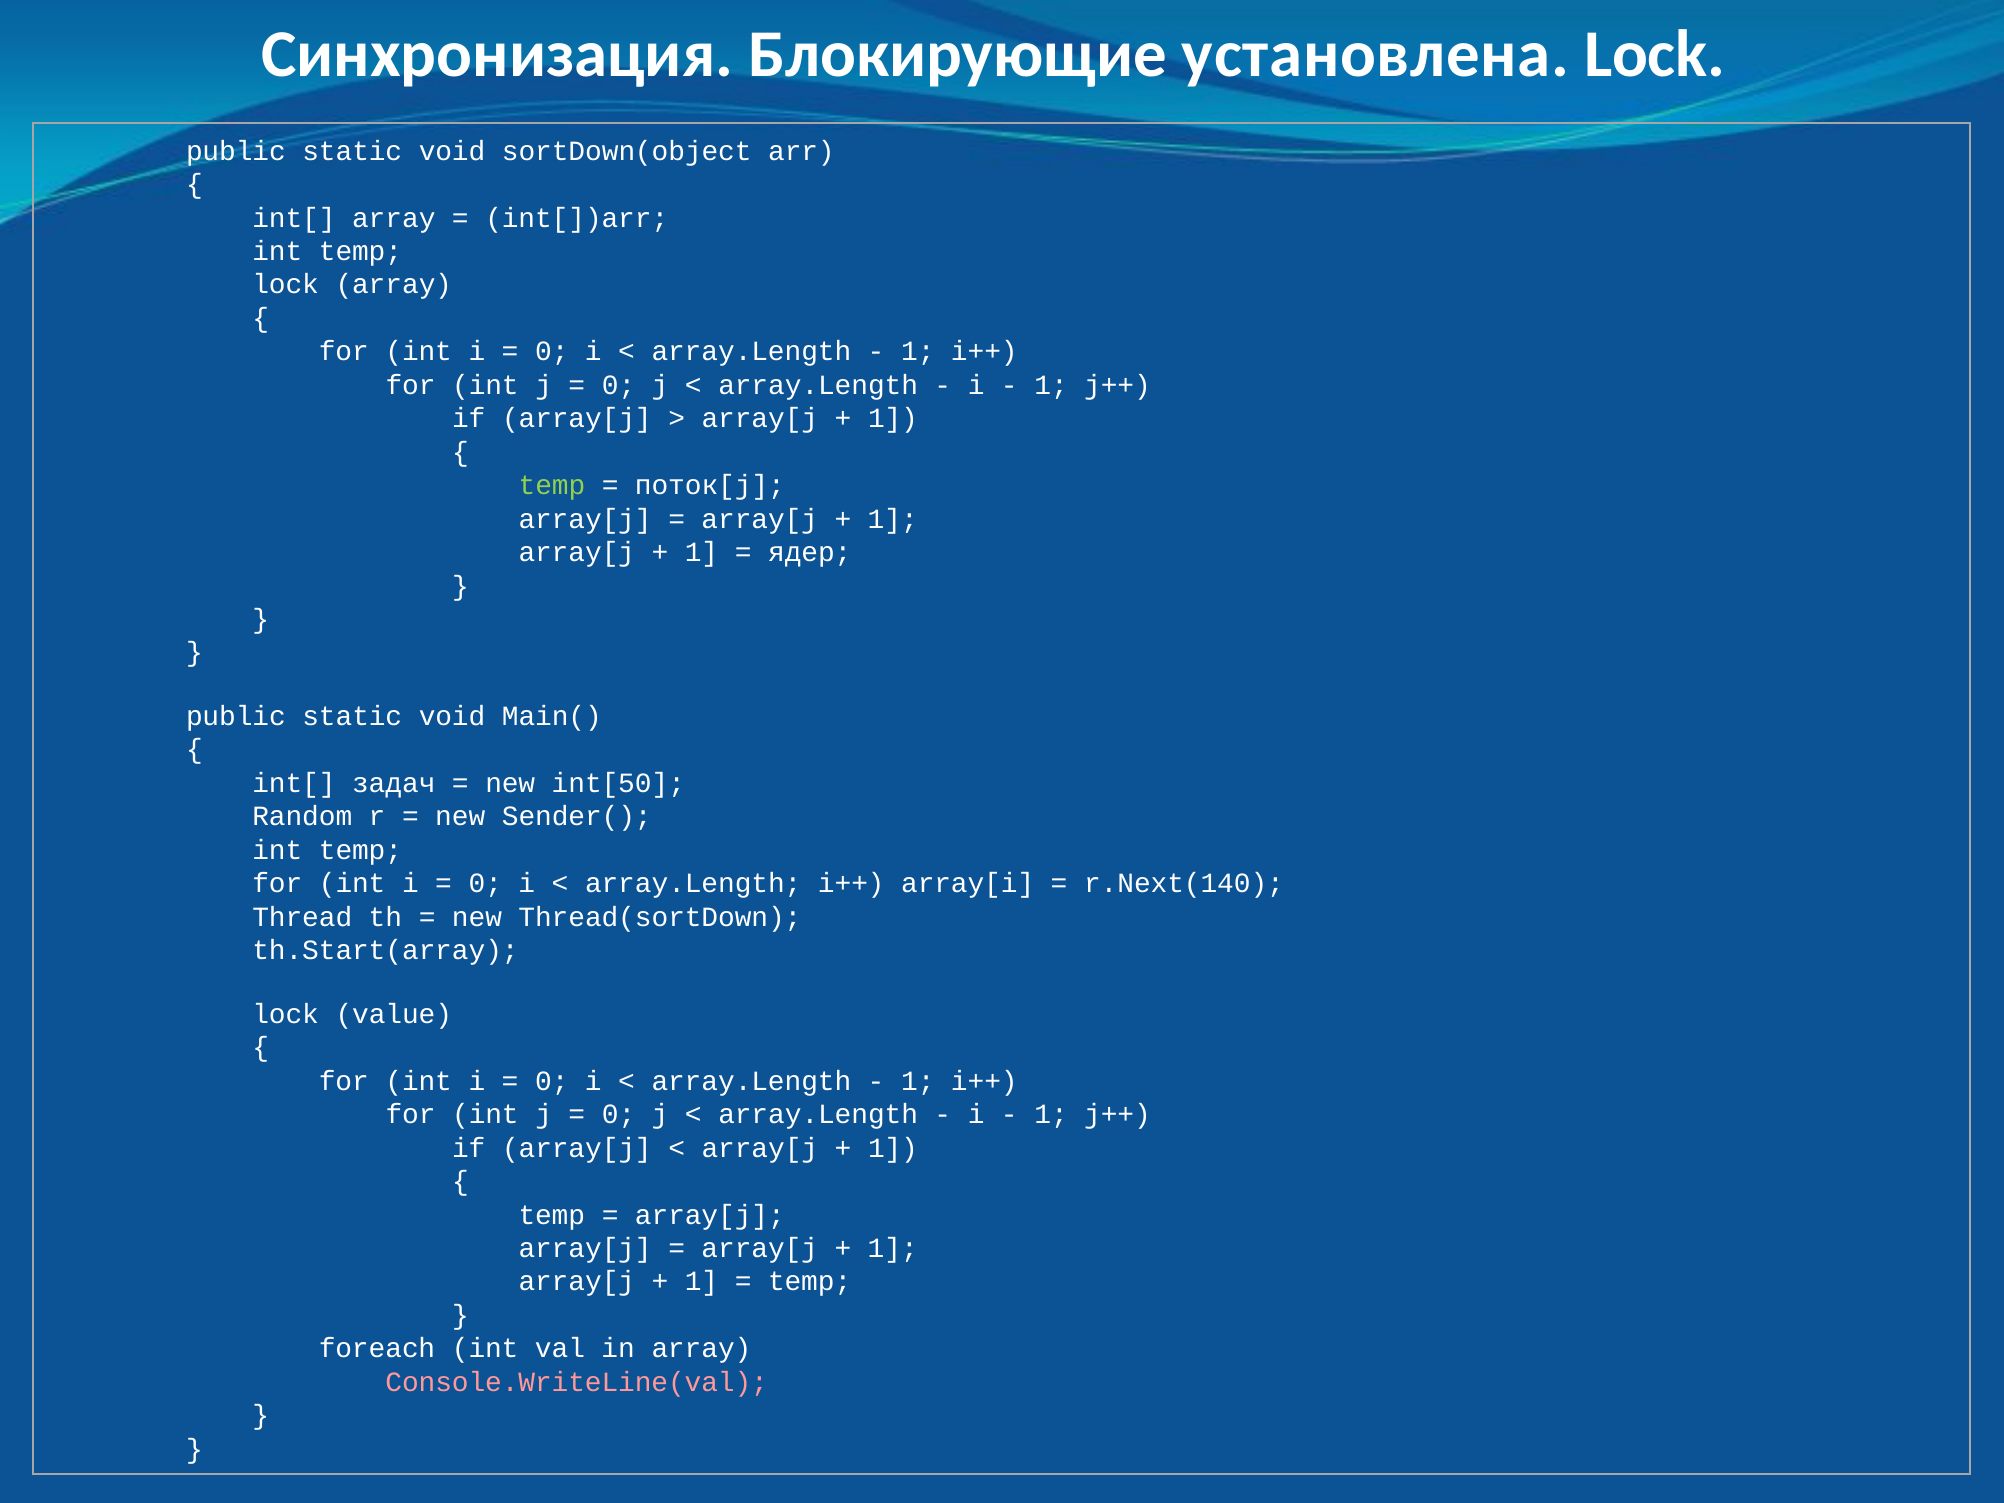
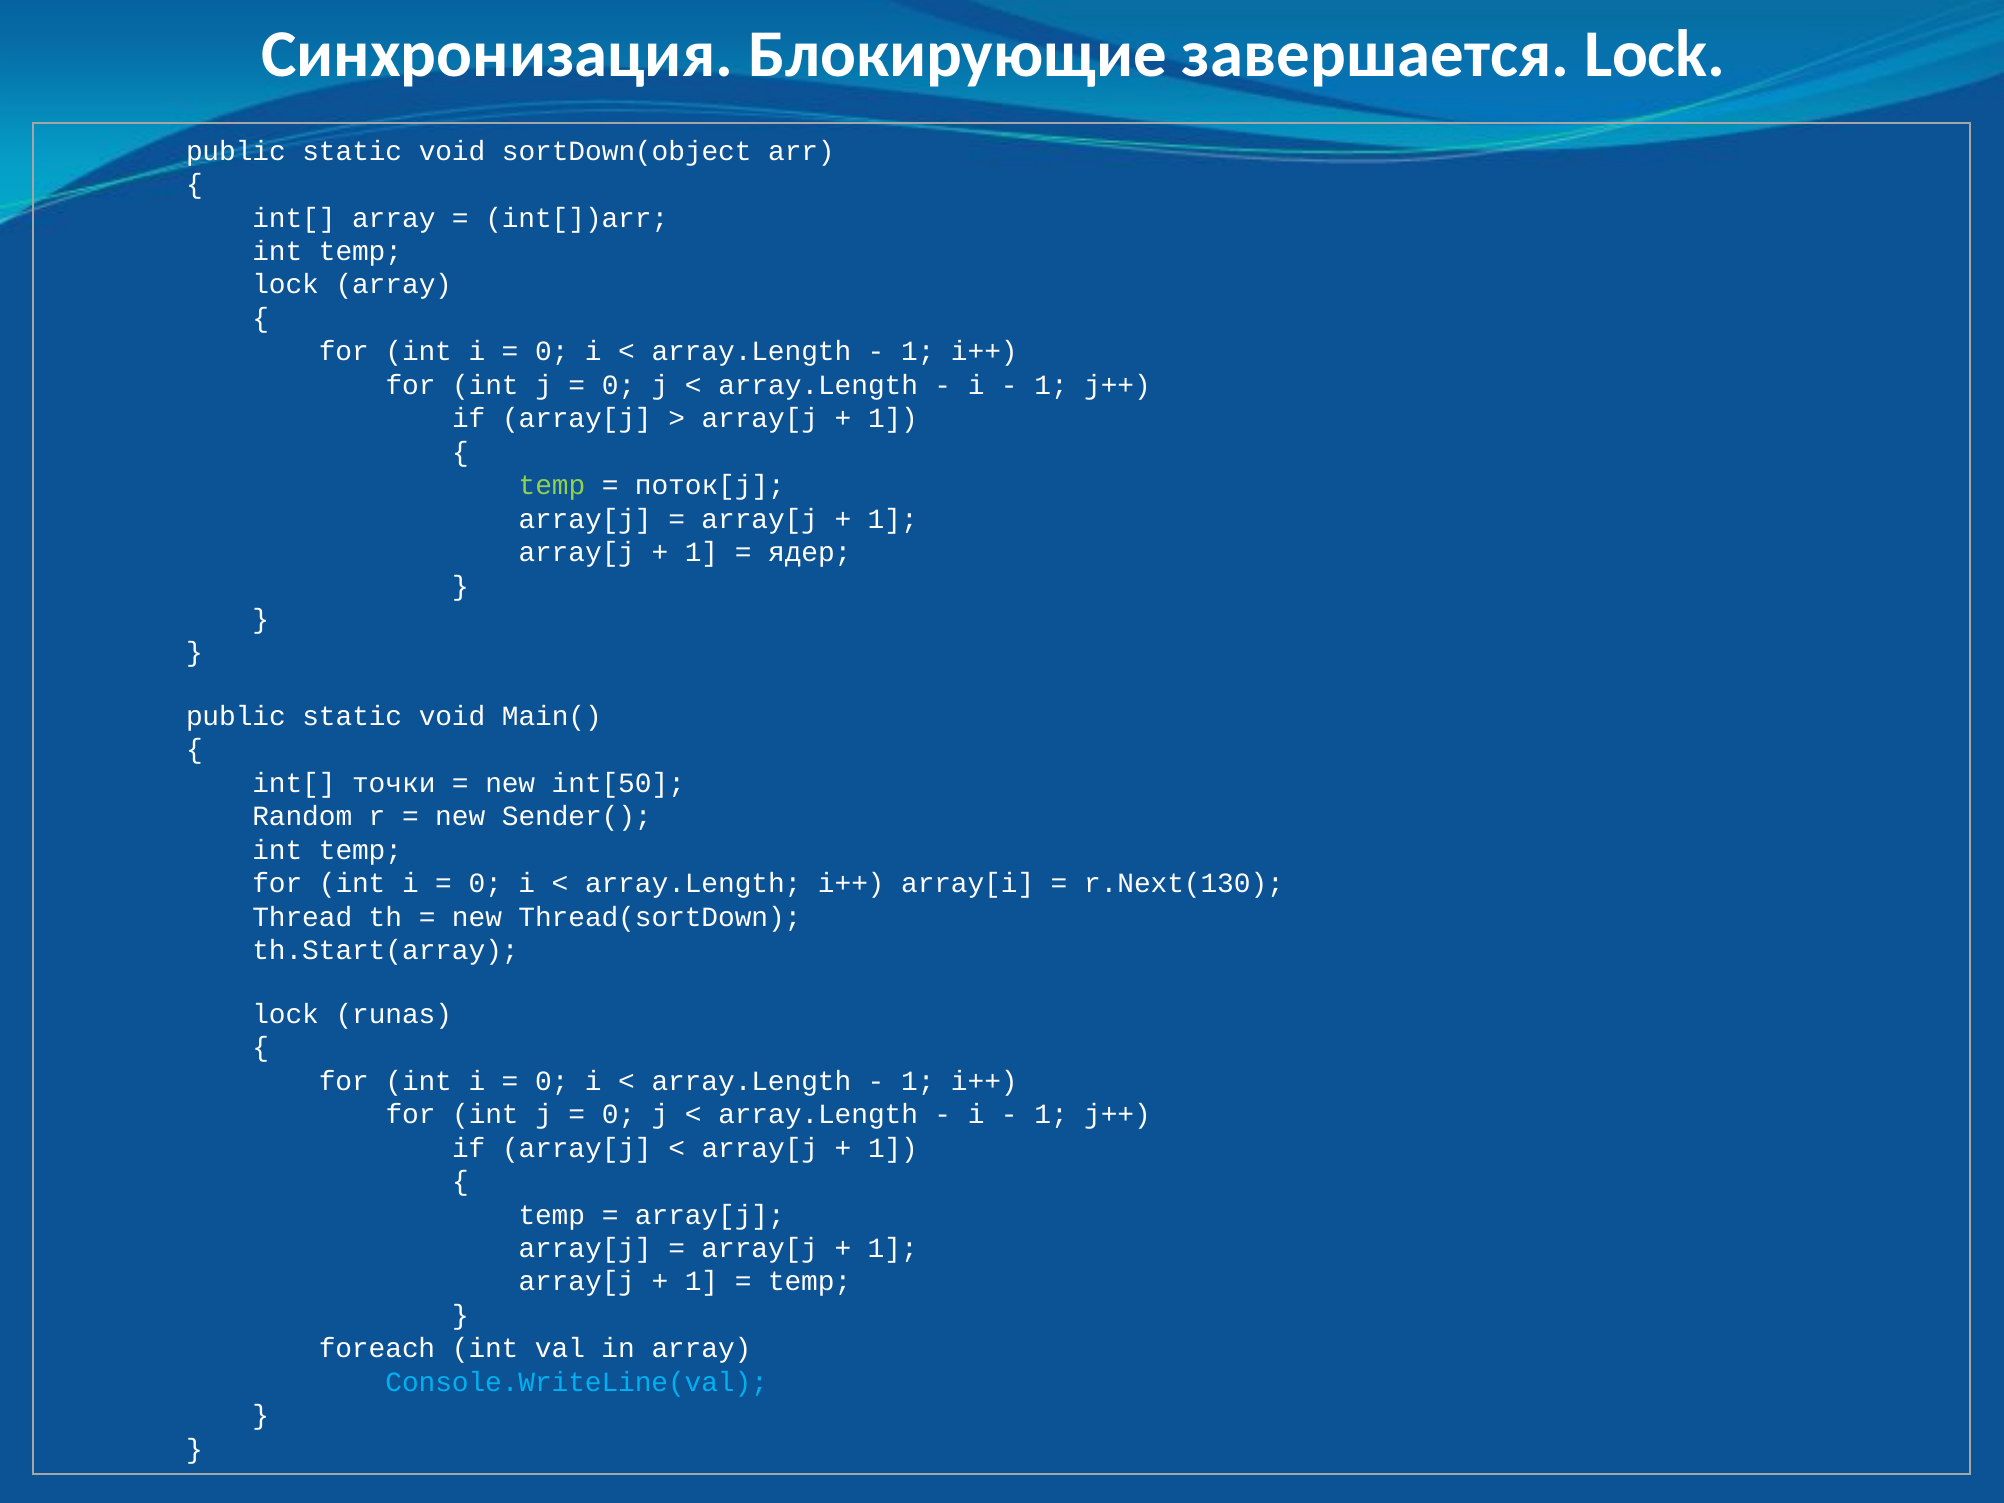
установлена: установлена -> завершается
задач: задач -> точки
r.Next(140: r.Next(140 -> r.Next(130
value: value -> runas
Console.WriteLine(val colour: pink -> light blue
